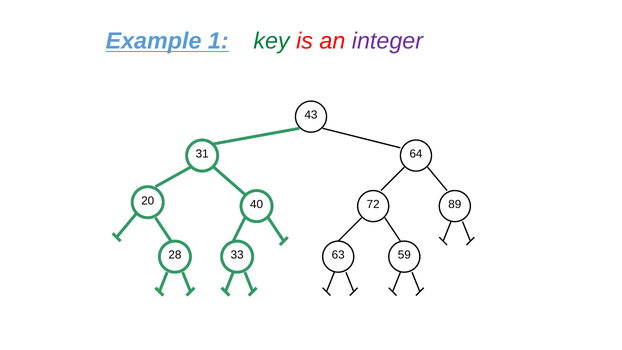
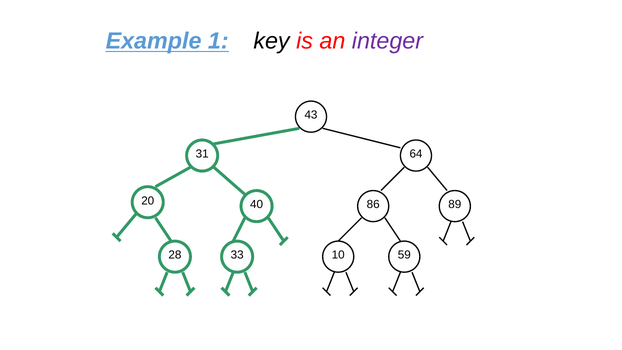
key colour: green -> black
72: 72 -> 86
63: 63 -> 10
